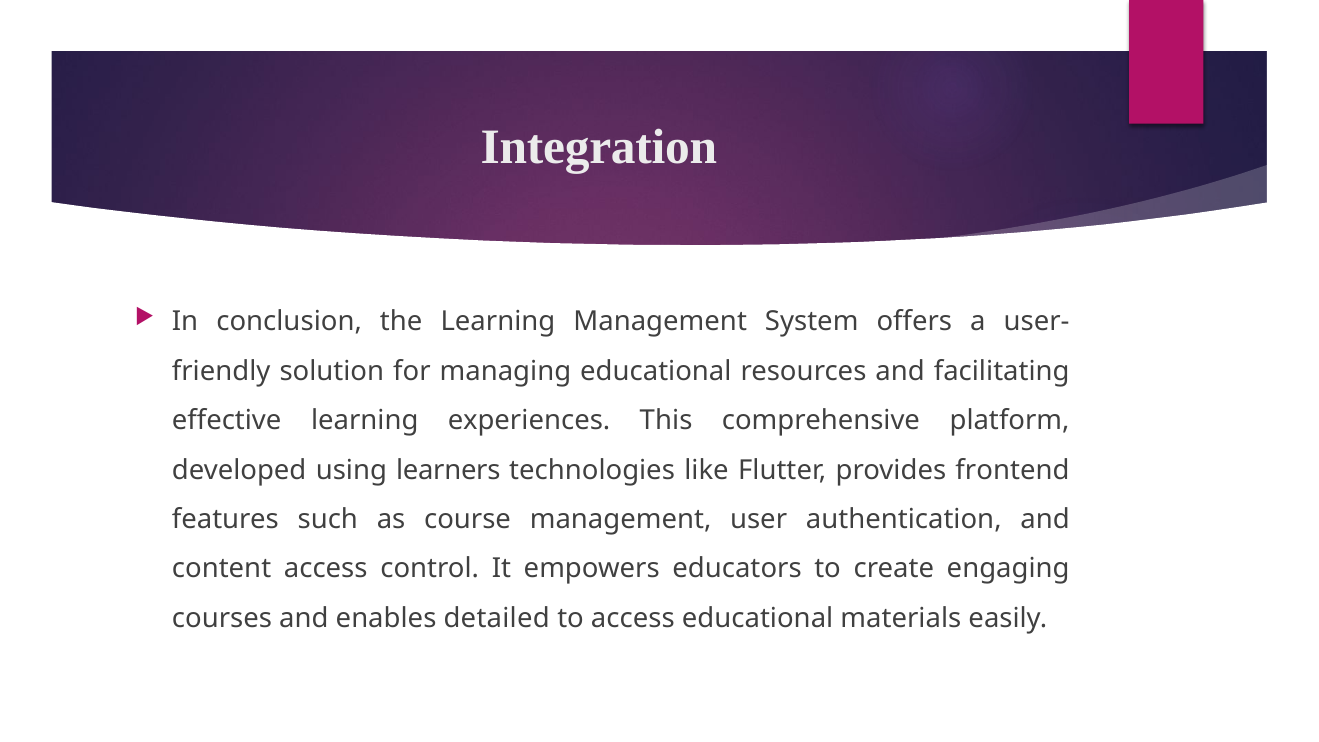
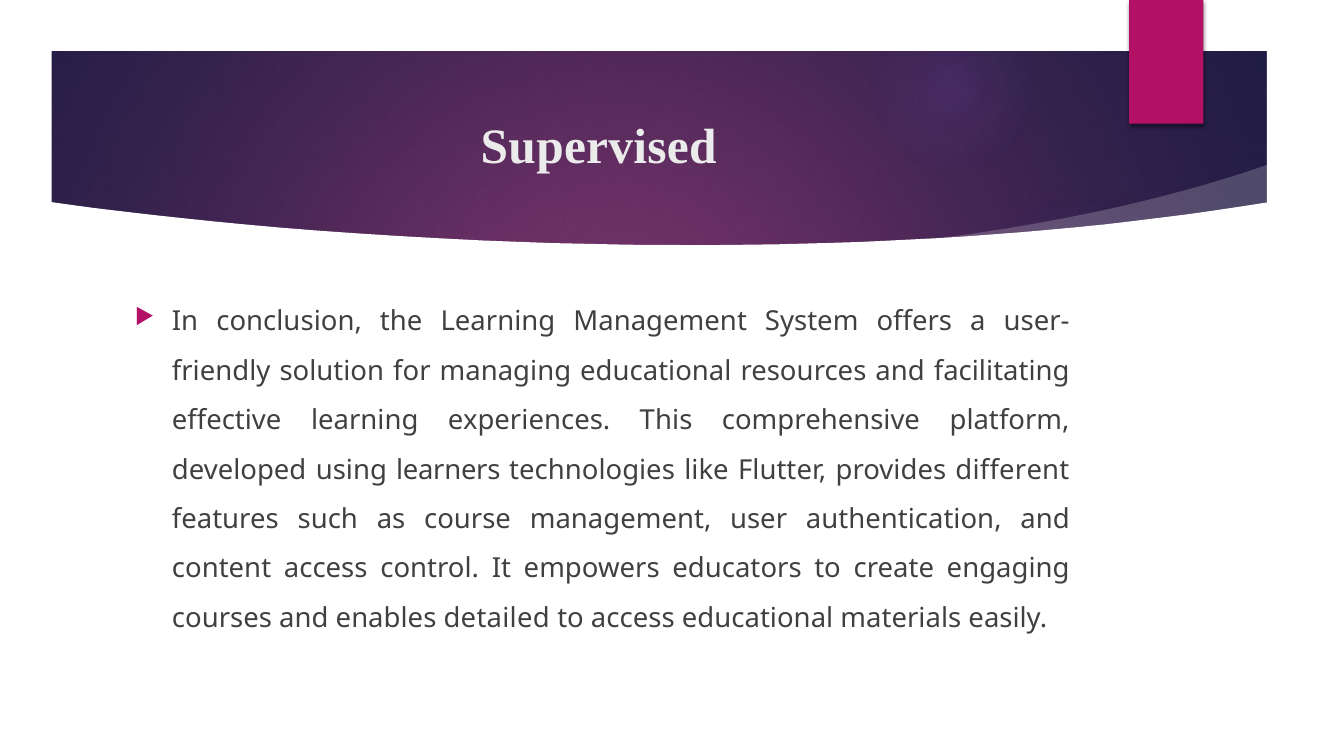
Integration: Integration -> Supervised
frontend: frontend -> different
